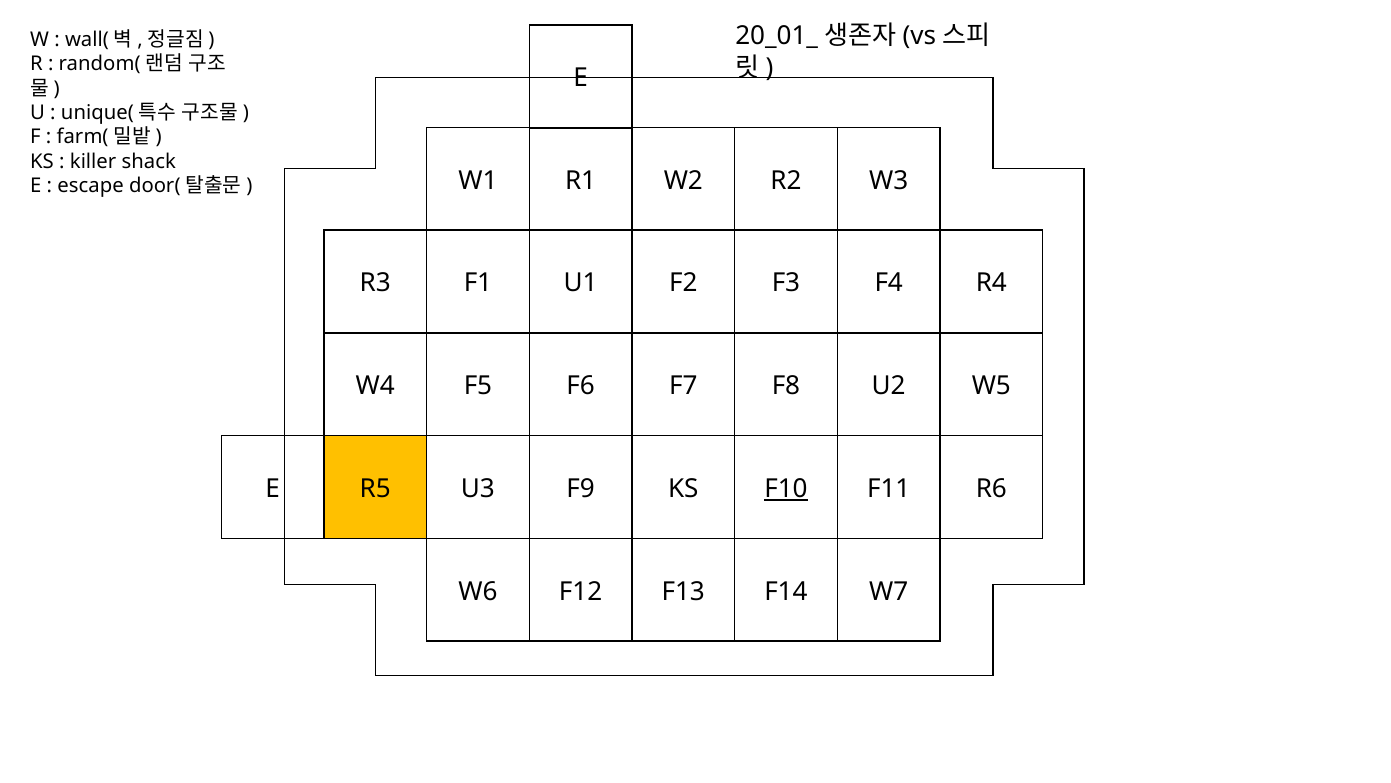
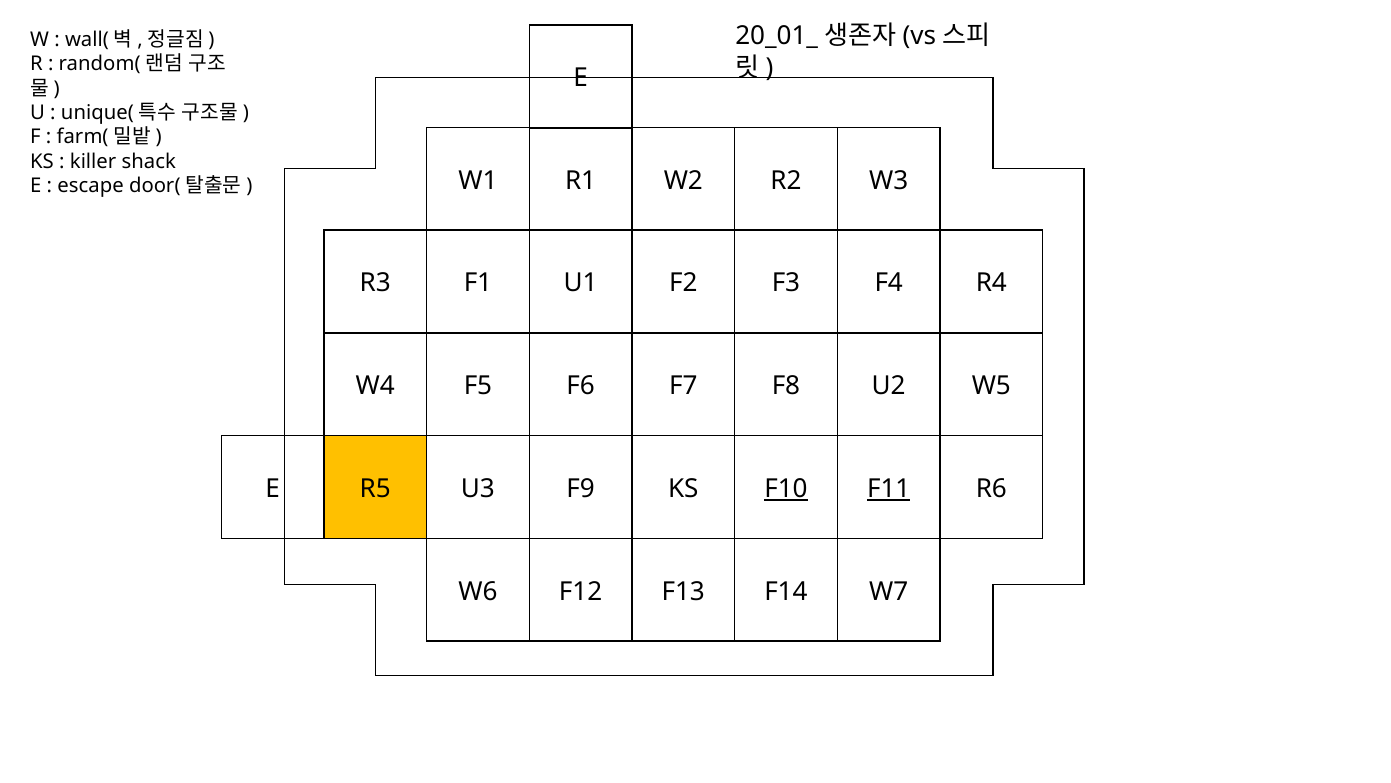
F11 underline: none -> present
